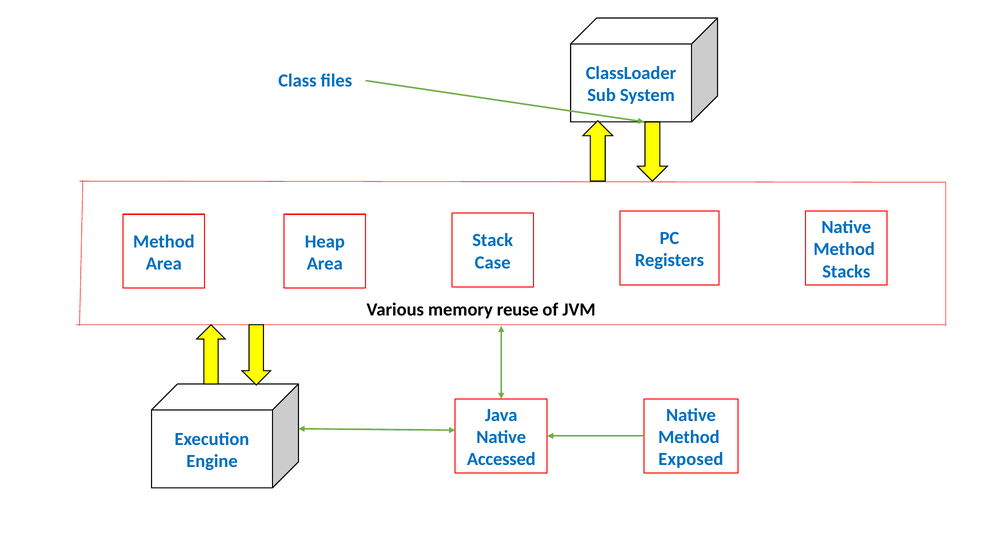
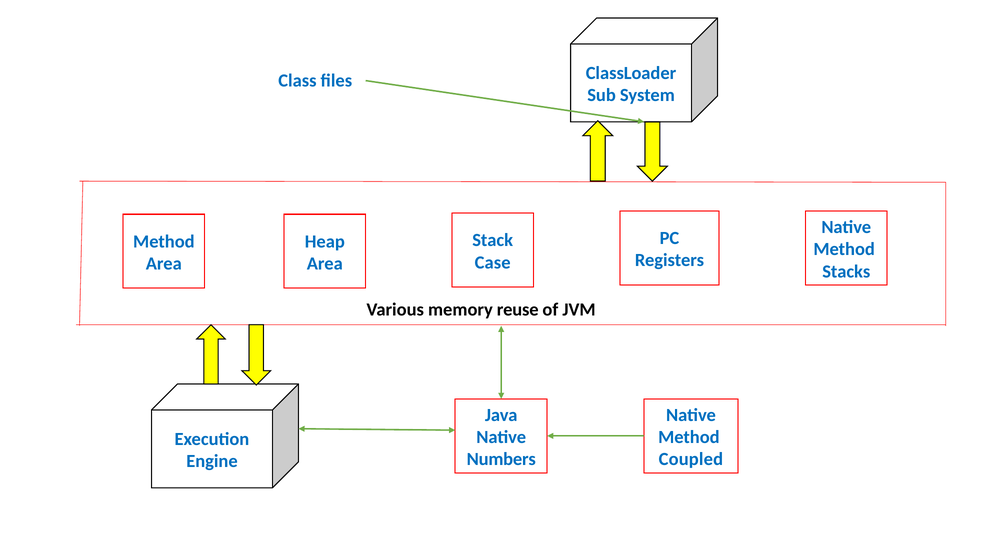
Accessed: Accessed -> Numbers
Exposed: Exposed -> Coupled
